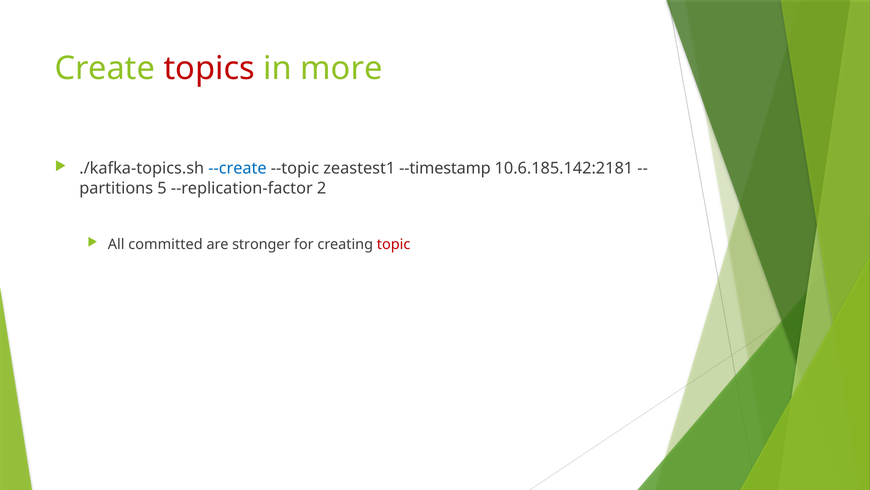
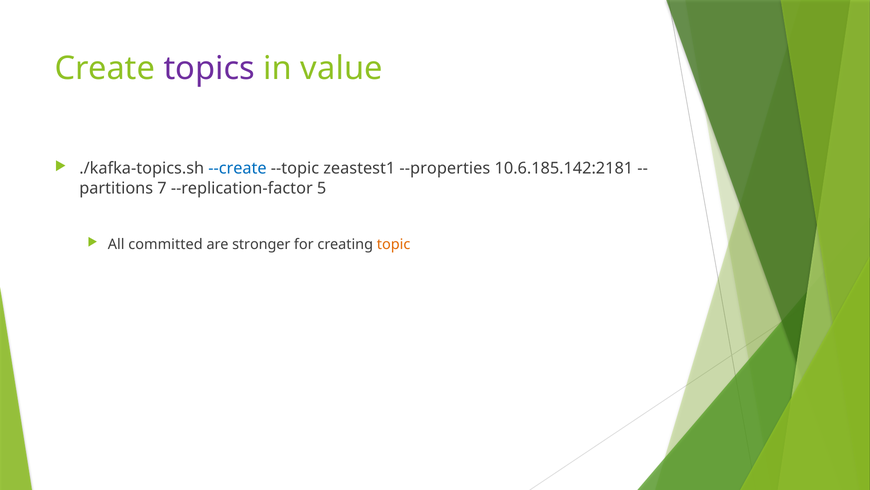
topics colour: red -> purple
more: more -> value
--timestamp: --timestamp -> --properties
5: 5 -> 7
2: 2 -> 5
topic colour: red -> orange
